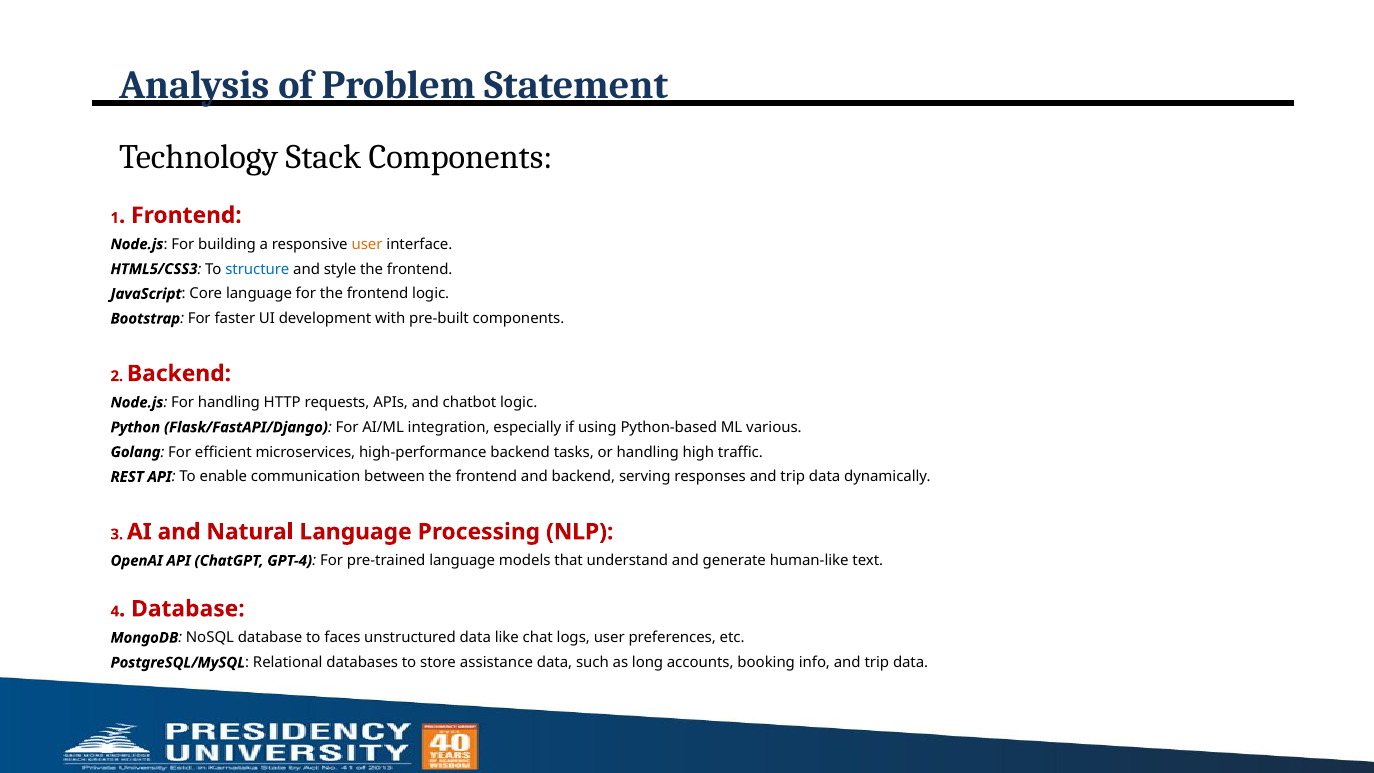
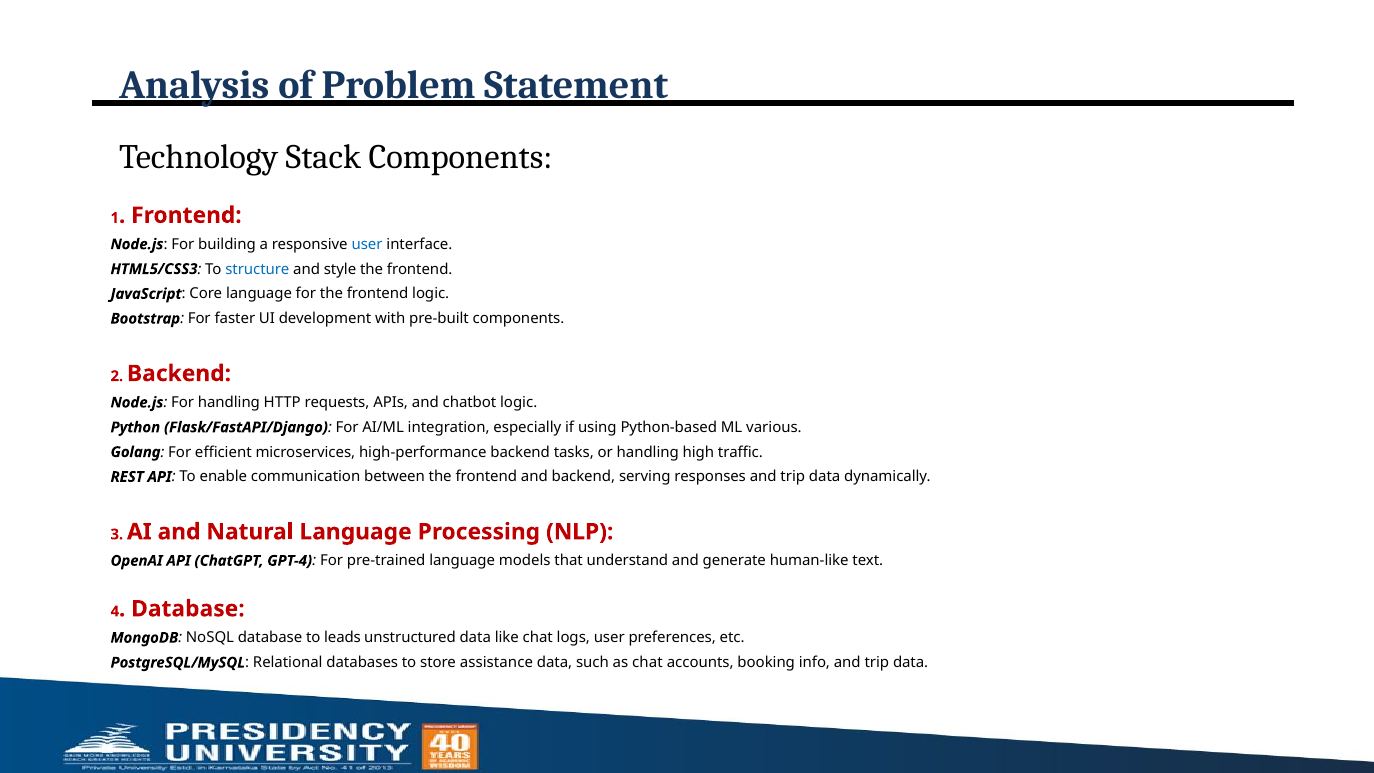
user at (367, 244) colour: orange -> blue
faces: faces -> leads
as long: long -> chat
